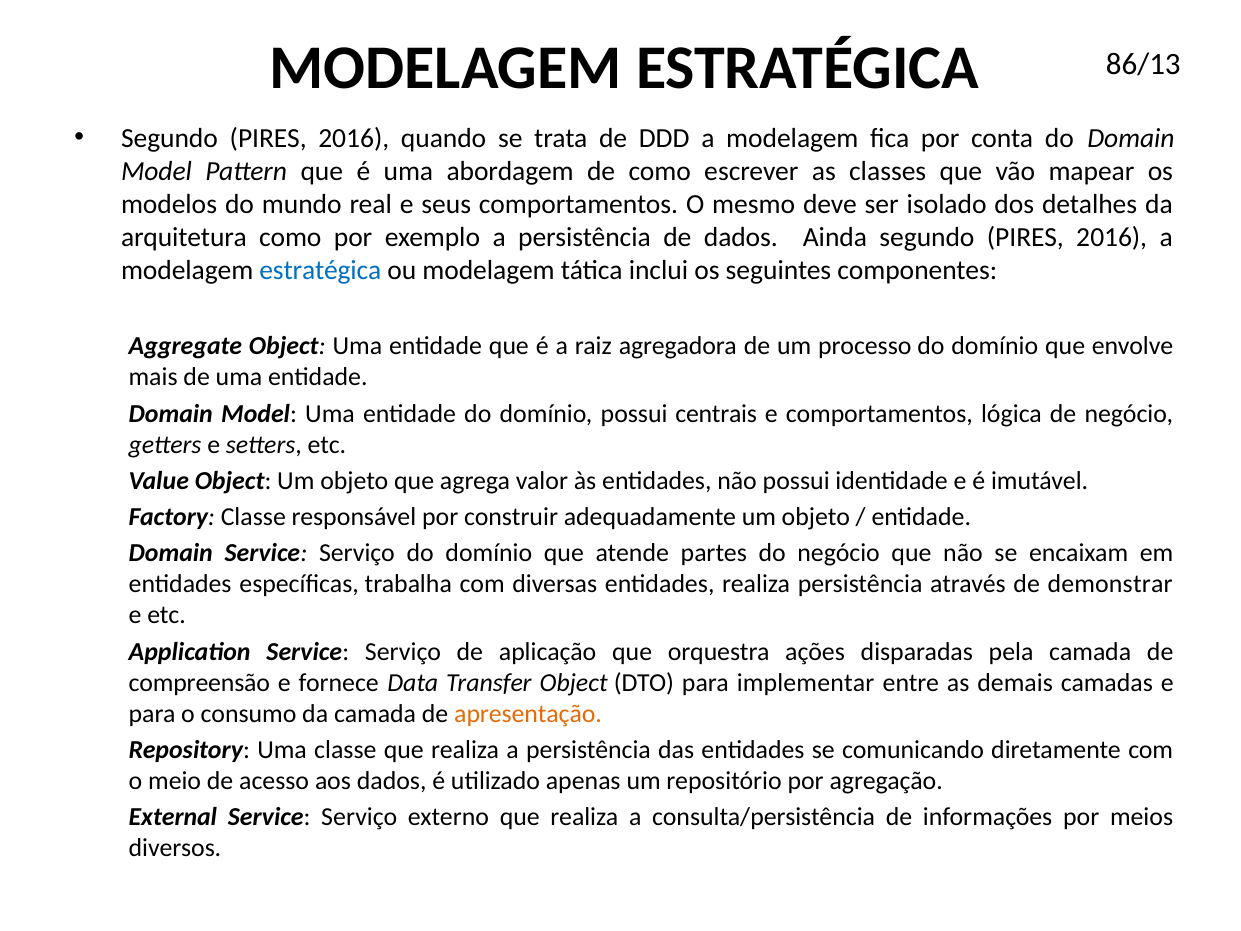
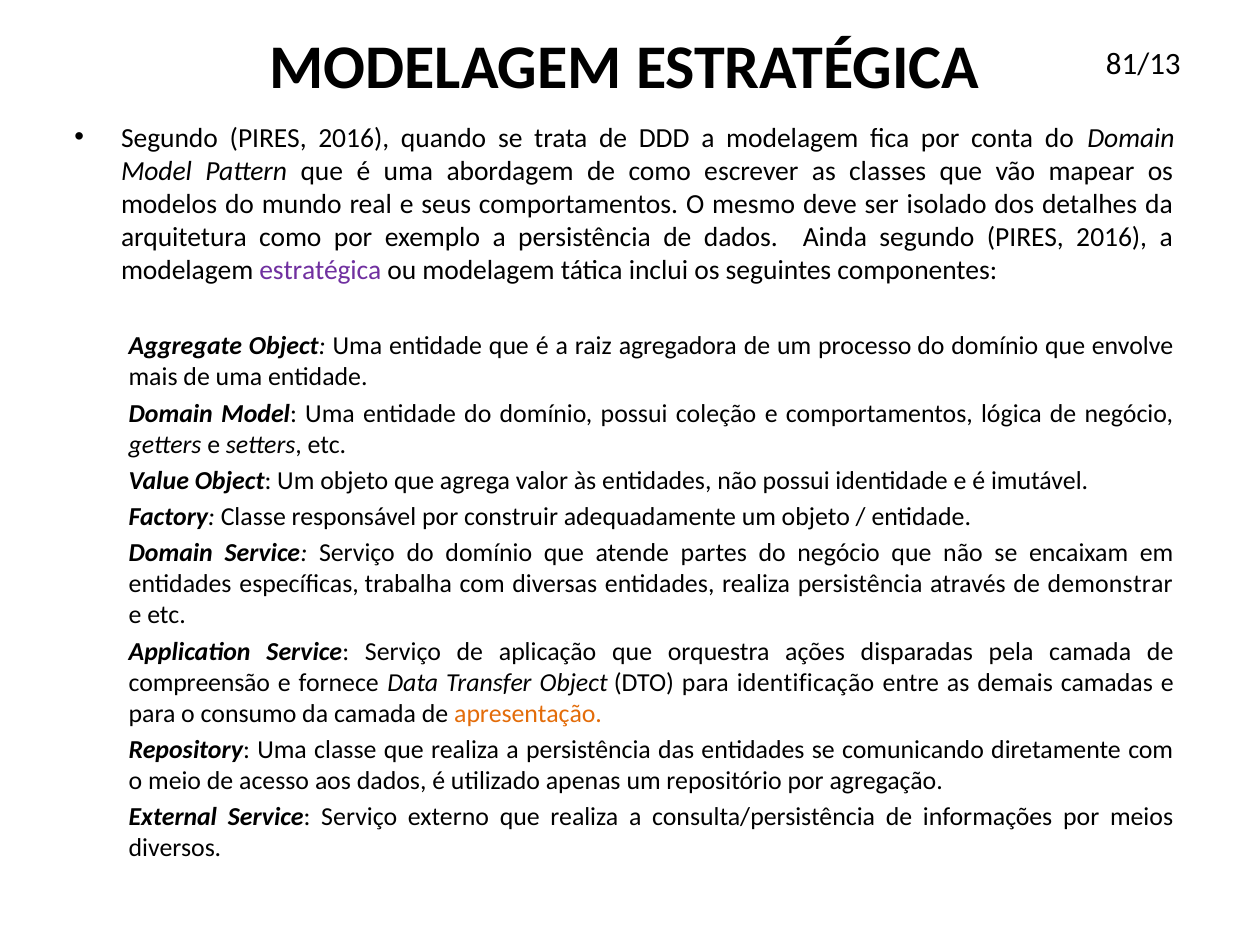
86/13: 86/13 -> 81/13
estratégica at (320, 271) colour: blue -> purple
centrais: centrais -> coleção
implementar: implementar -> identificação
